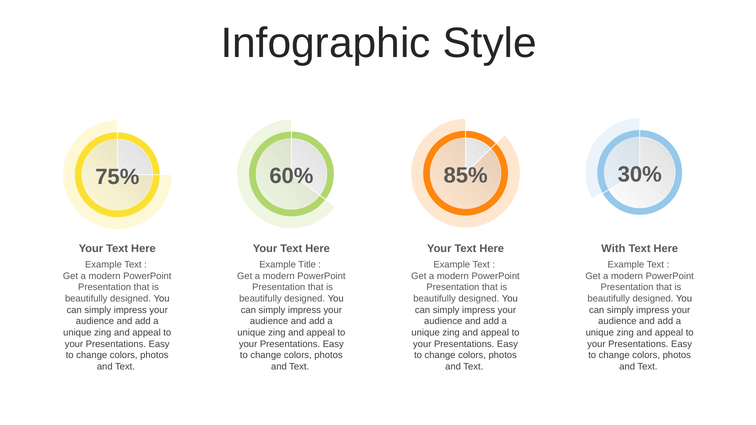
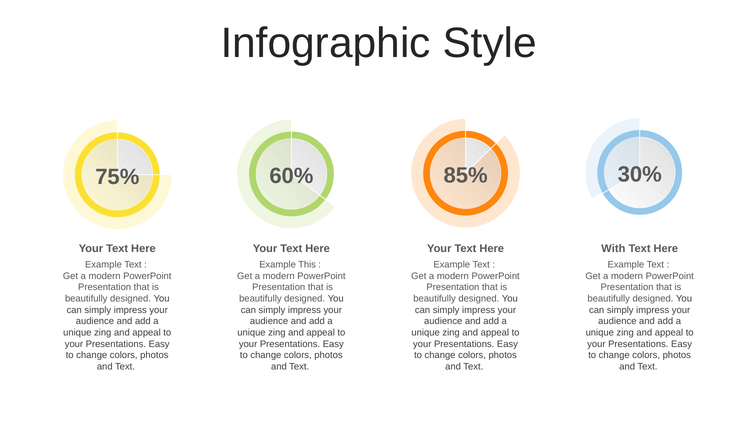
Title: Title -> This
